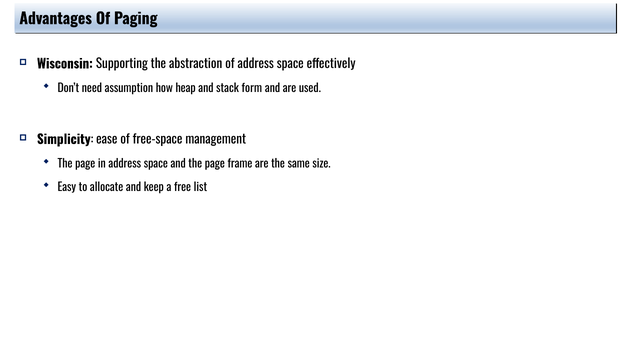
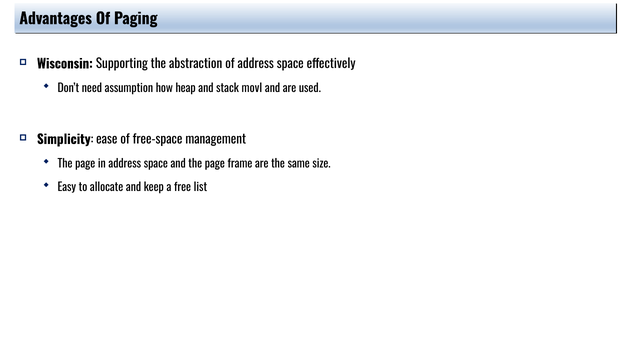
form: form -> movl
